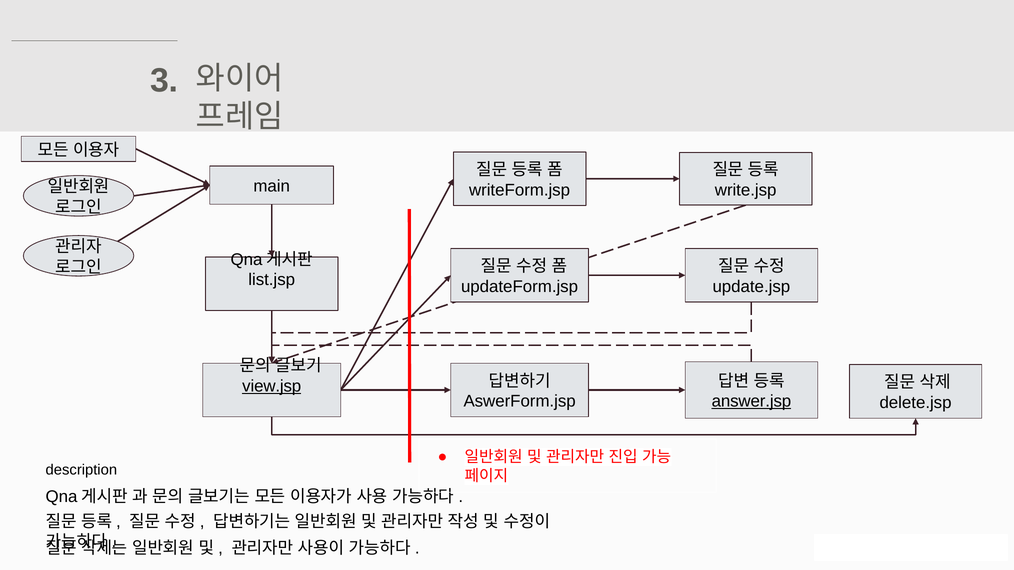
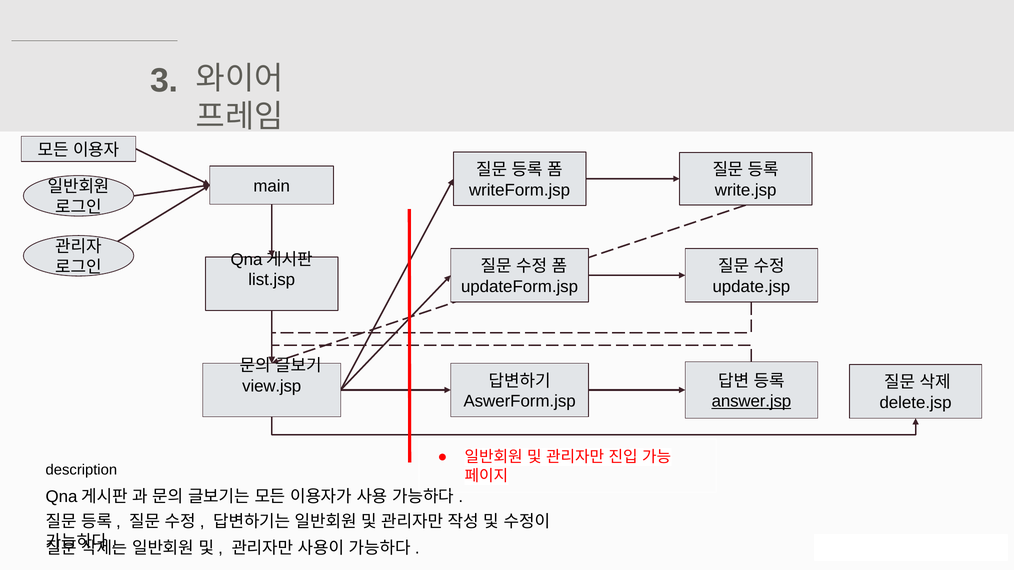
view.jsp underline: present -> none
